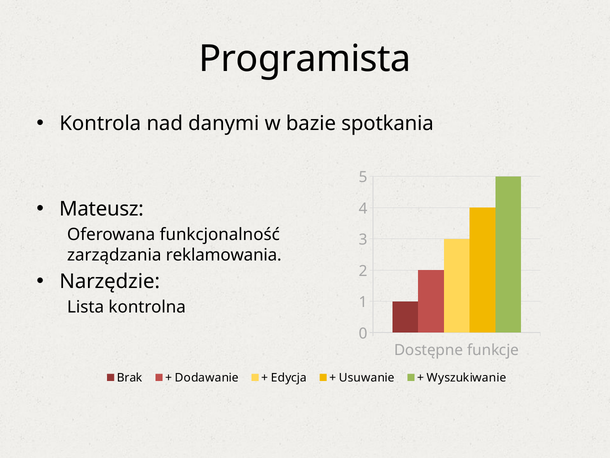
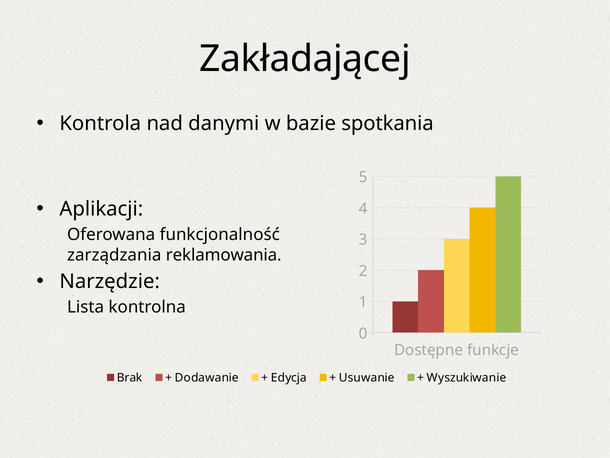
Programista: Programista -> Zakładającej
Mateusz: Mateusz -> Aplikacji
